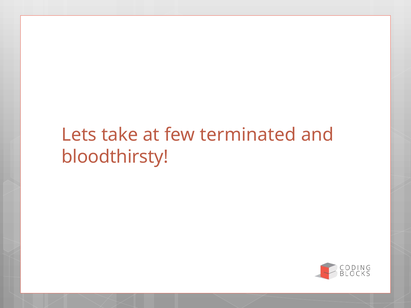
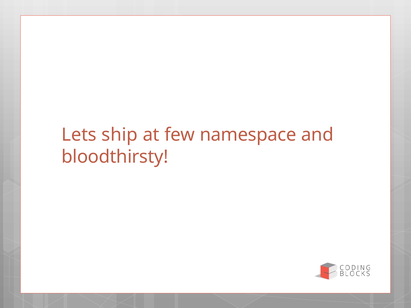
take: take -> ship
terminated: terminated -> namespace
